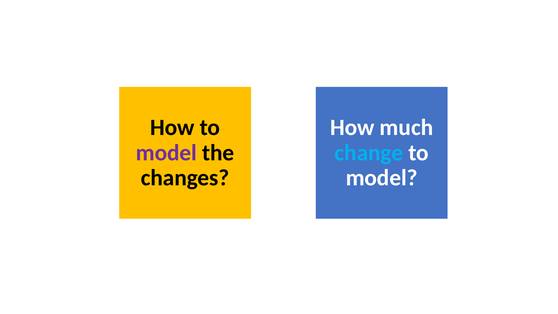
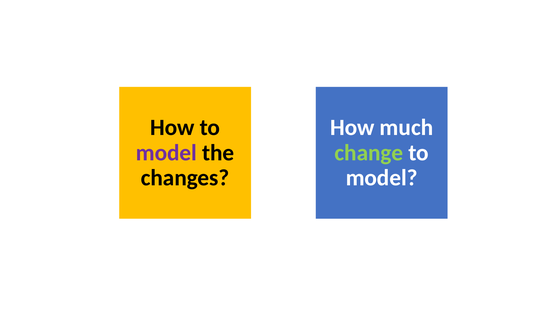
change colour: light blue -> light green
